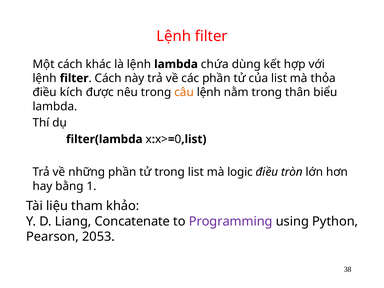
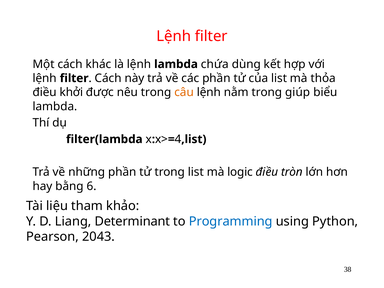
kích: kích -> khởi
thân: thân -> giúp
0: 0 -> 4
1: 1 -> 6
Concatenate: Concatenate -> Determinant
Programming colour: purple -> blue
2053: 2053 -> 2043
